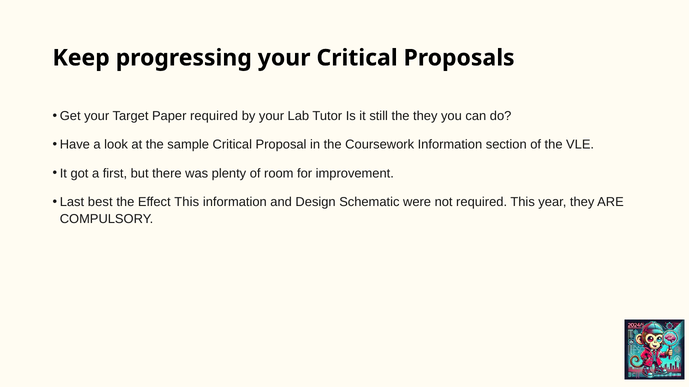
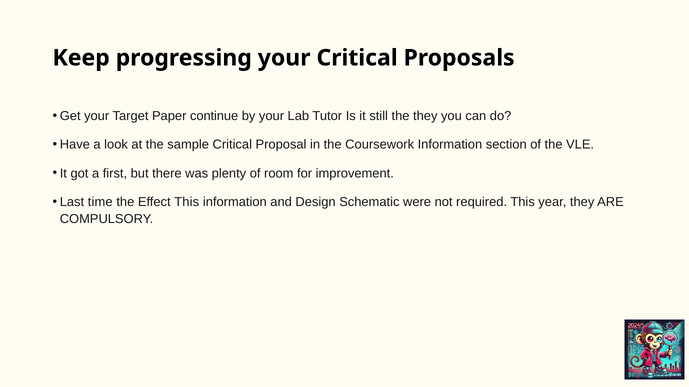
Paper required: required -> continue
best: best -> time
